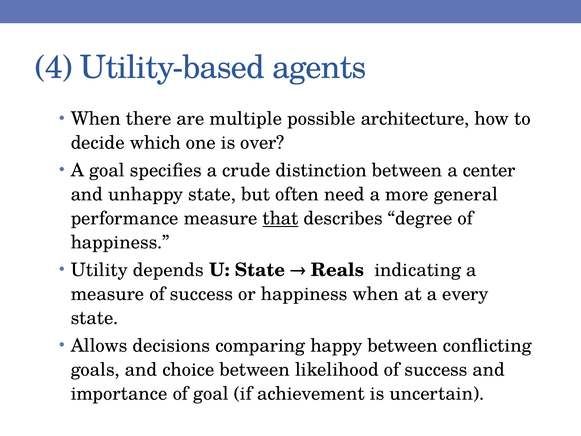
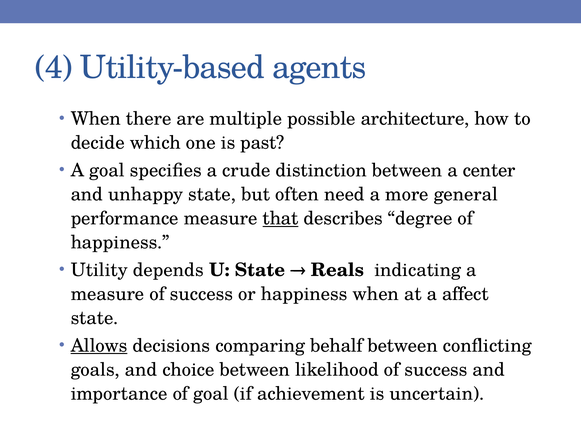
over: over -> past
every: every -> affect
Allows underline: none -> present
happy: happy -> behalf
